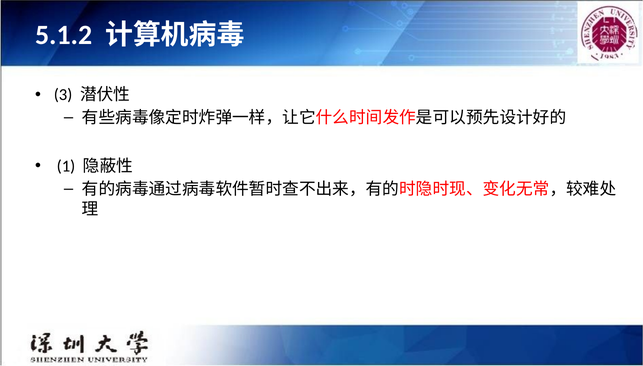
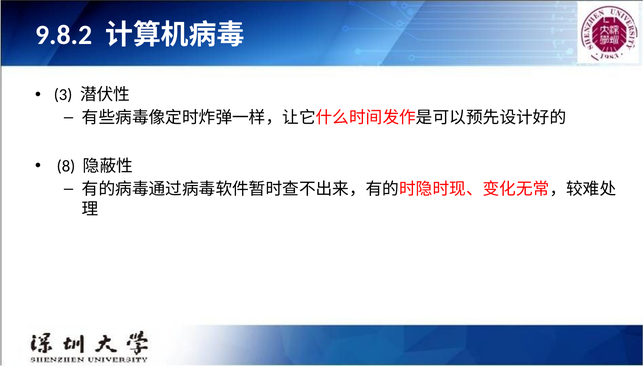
5.1.2: 5.1.2 -> 9.8.2
1: 1 -> 8
